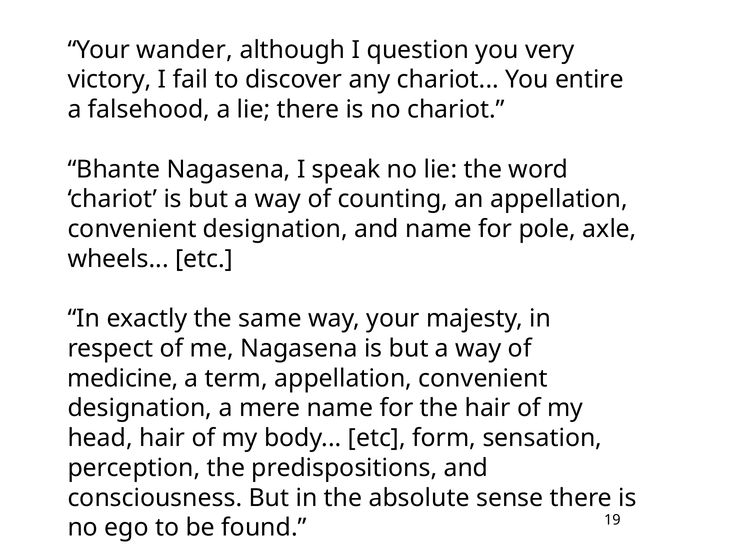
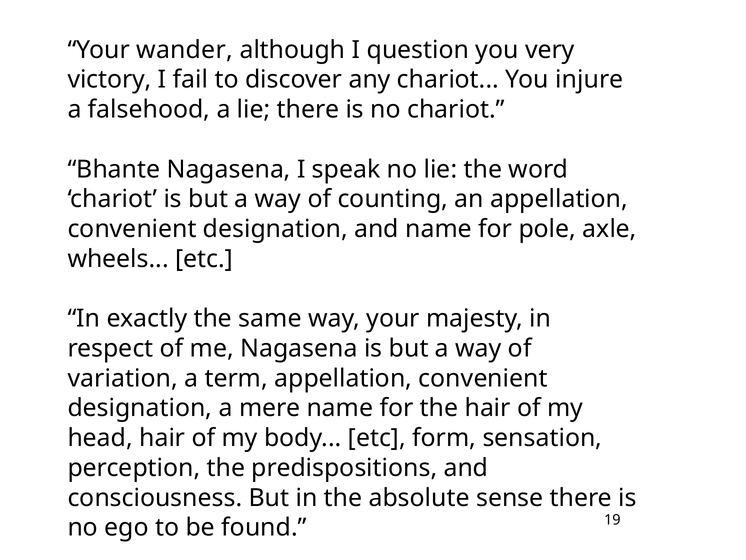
entire: entire -> injure
medicine: medicine -> variation
